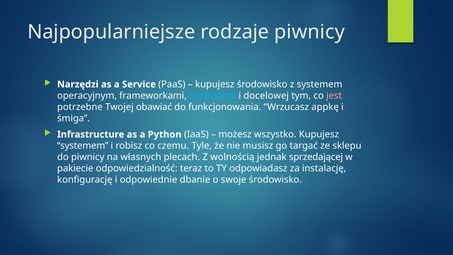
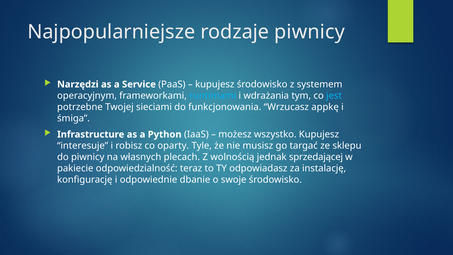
docelowej: docelowej -> wdrażania
jest colour: pink -> light blue
obawiać: obawiać -> sieciami
systemem at (83, 146): systemem -> interesuje
czemu: czemu -> oparty
